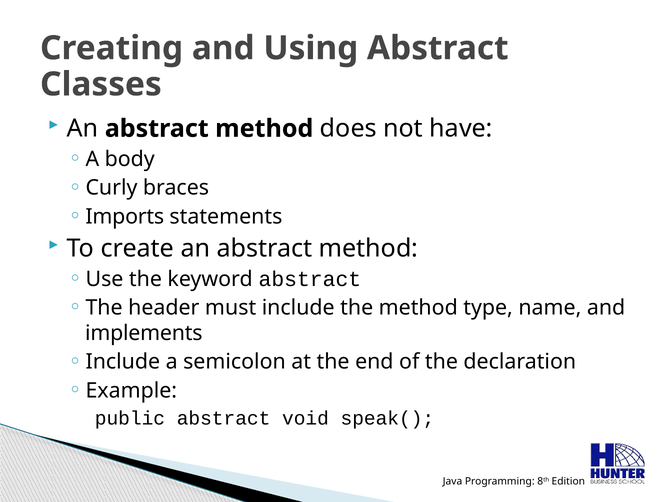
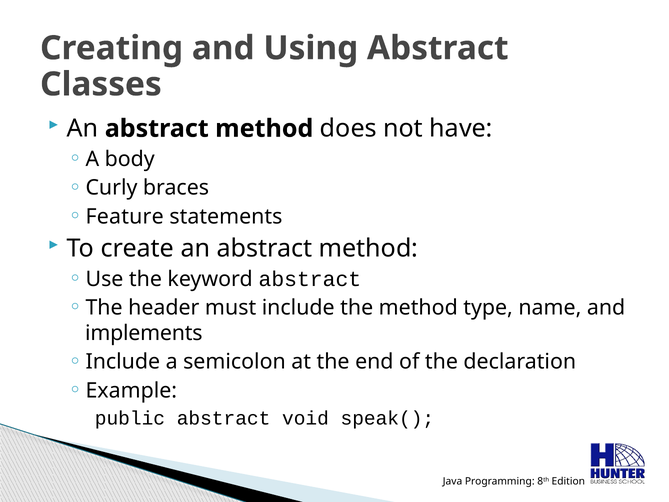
Imports: Imports -> Feature
